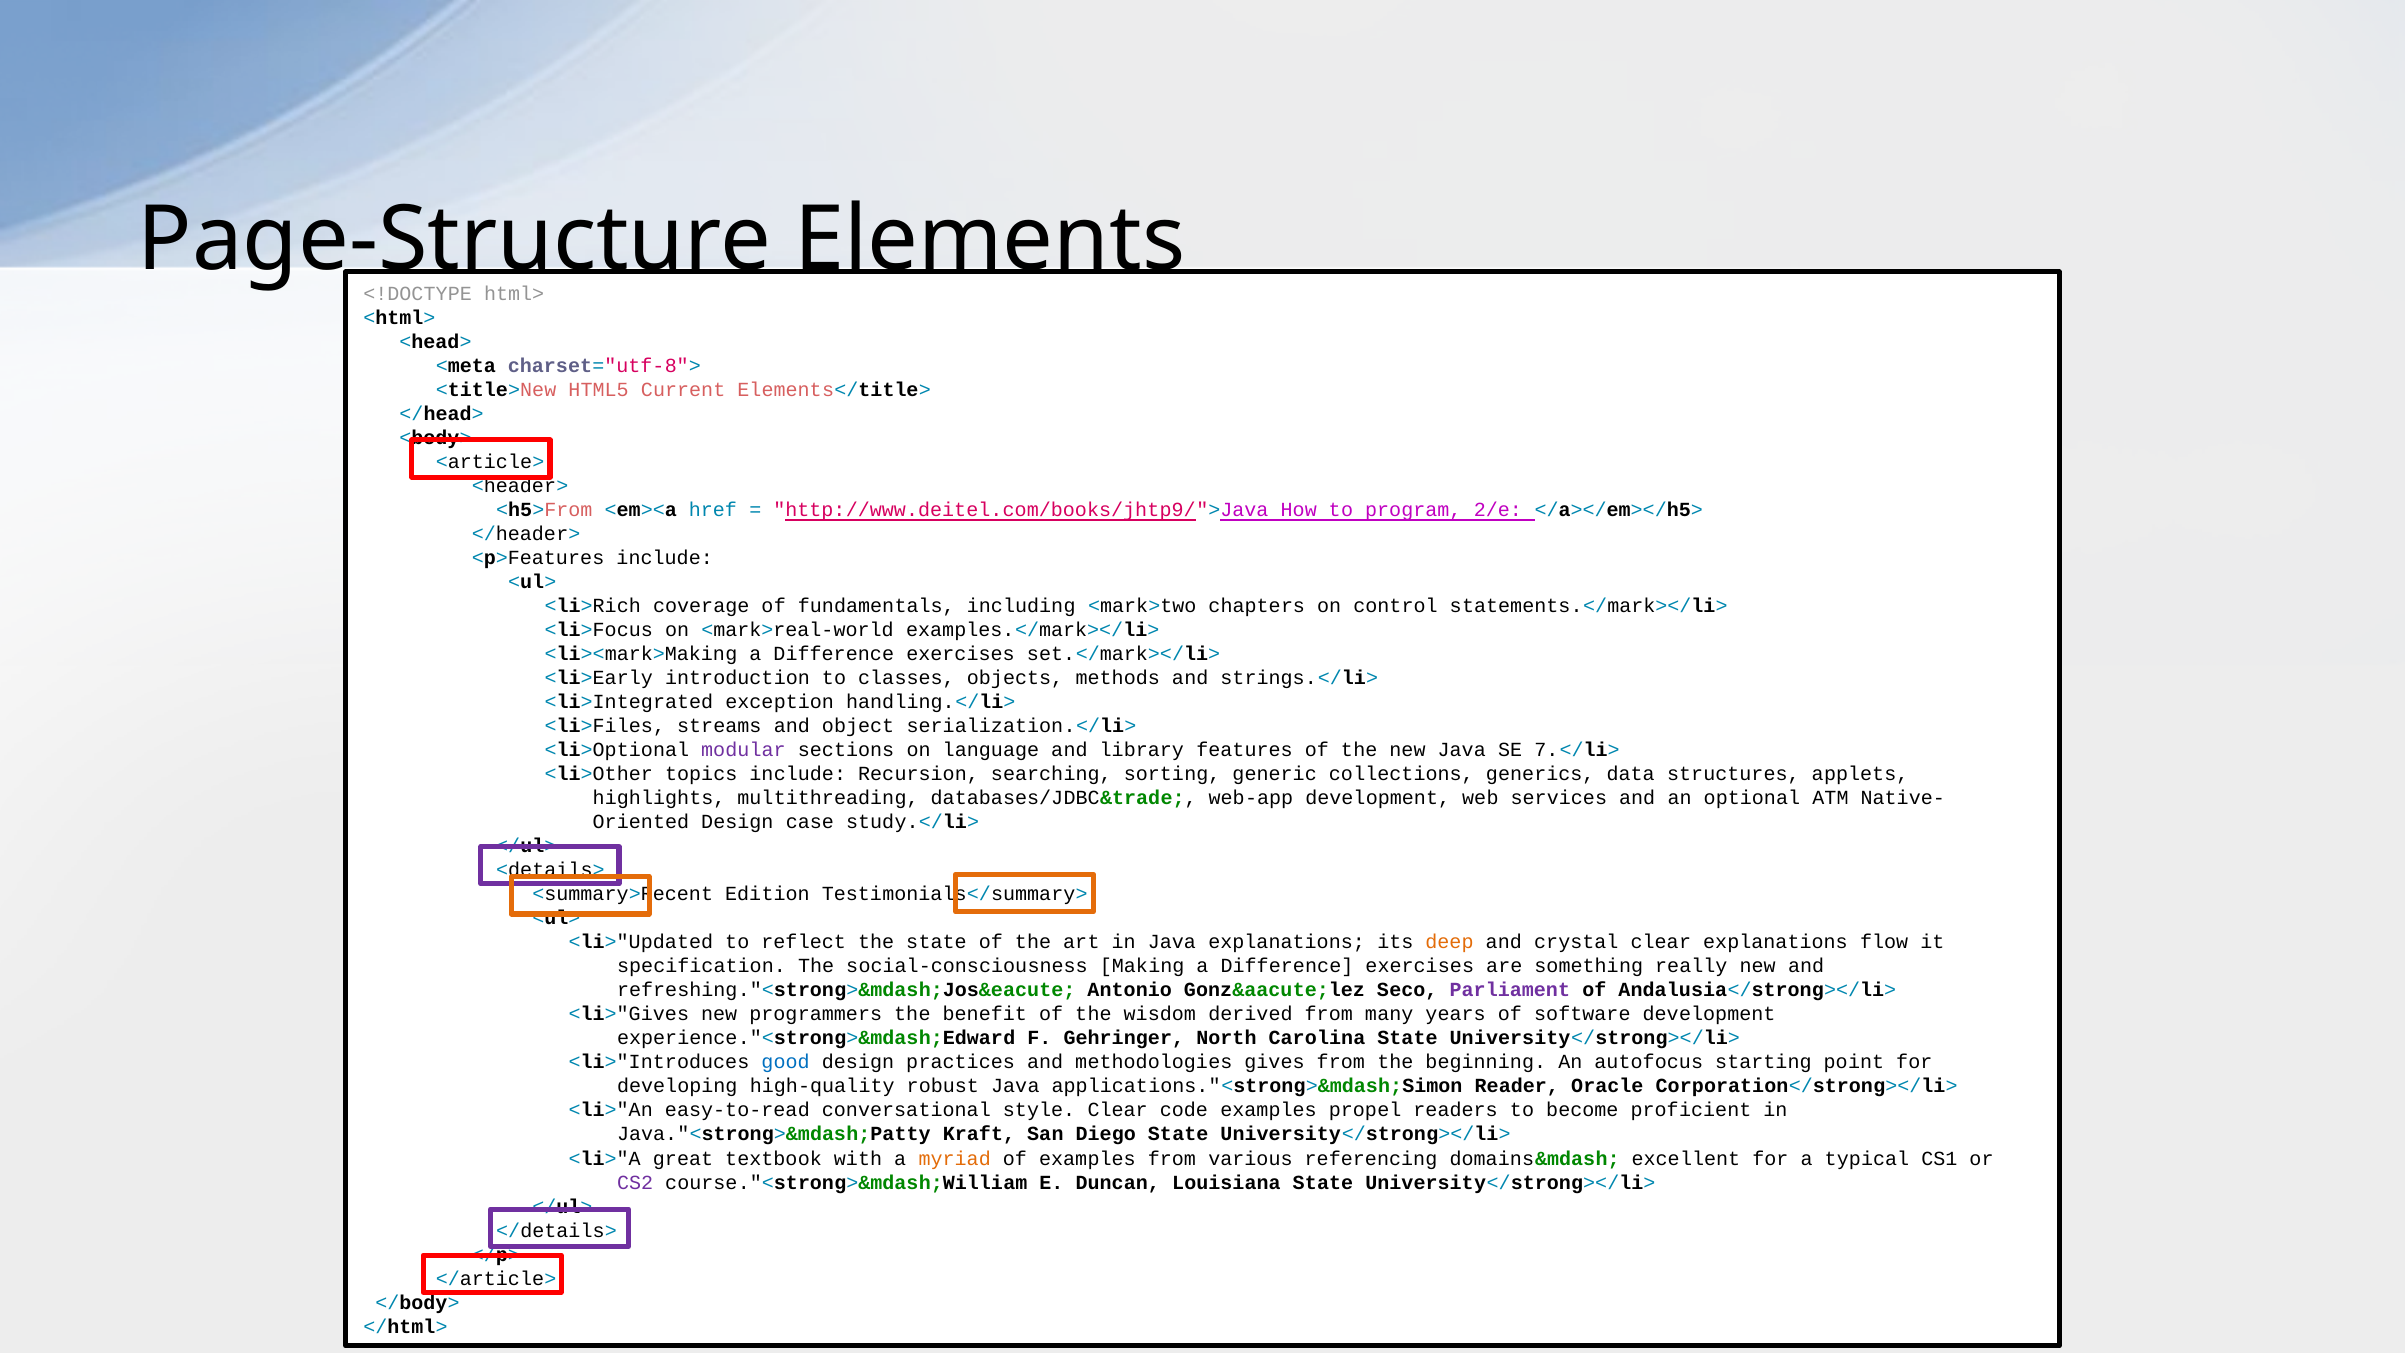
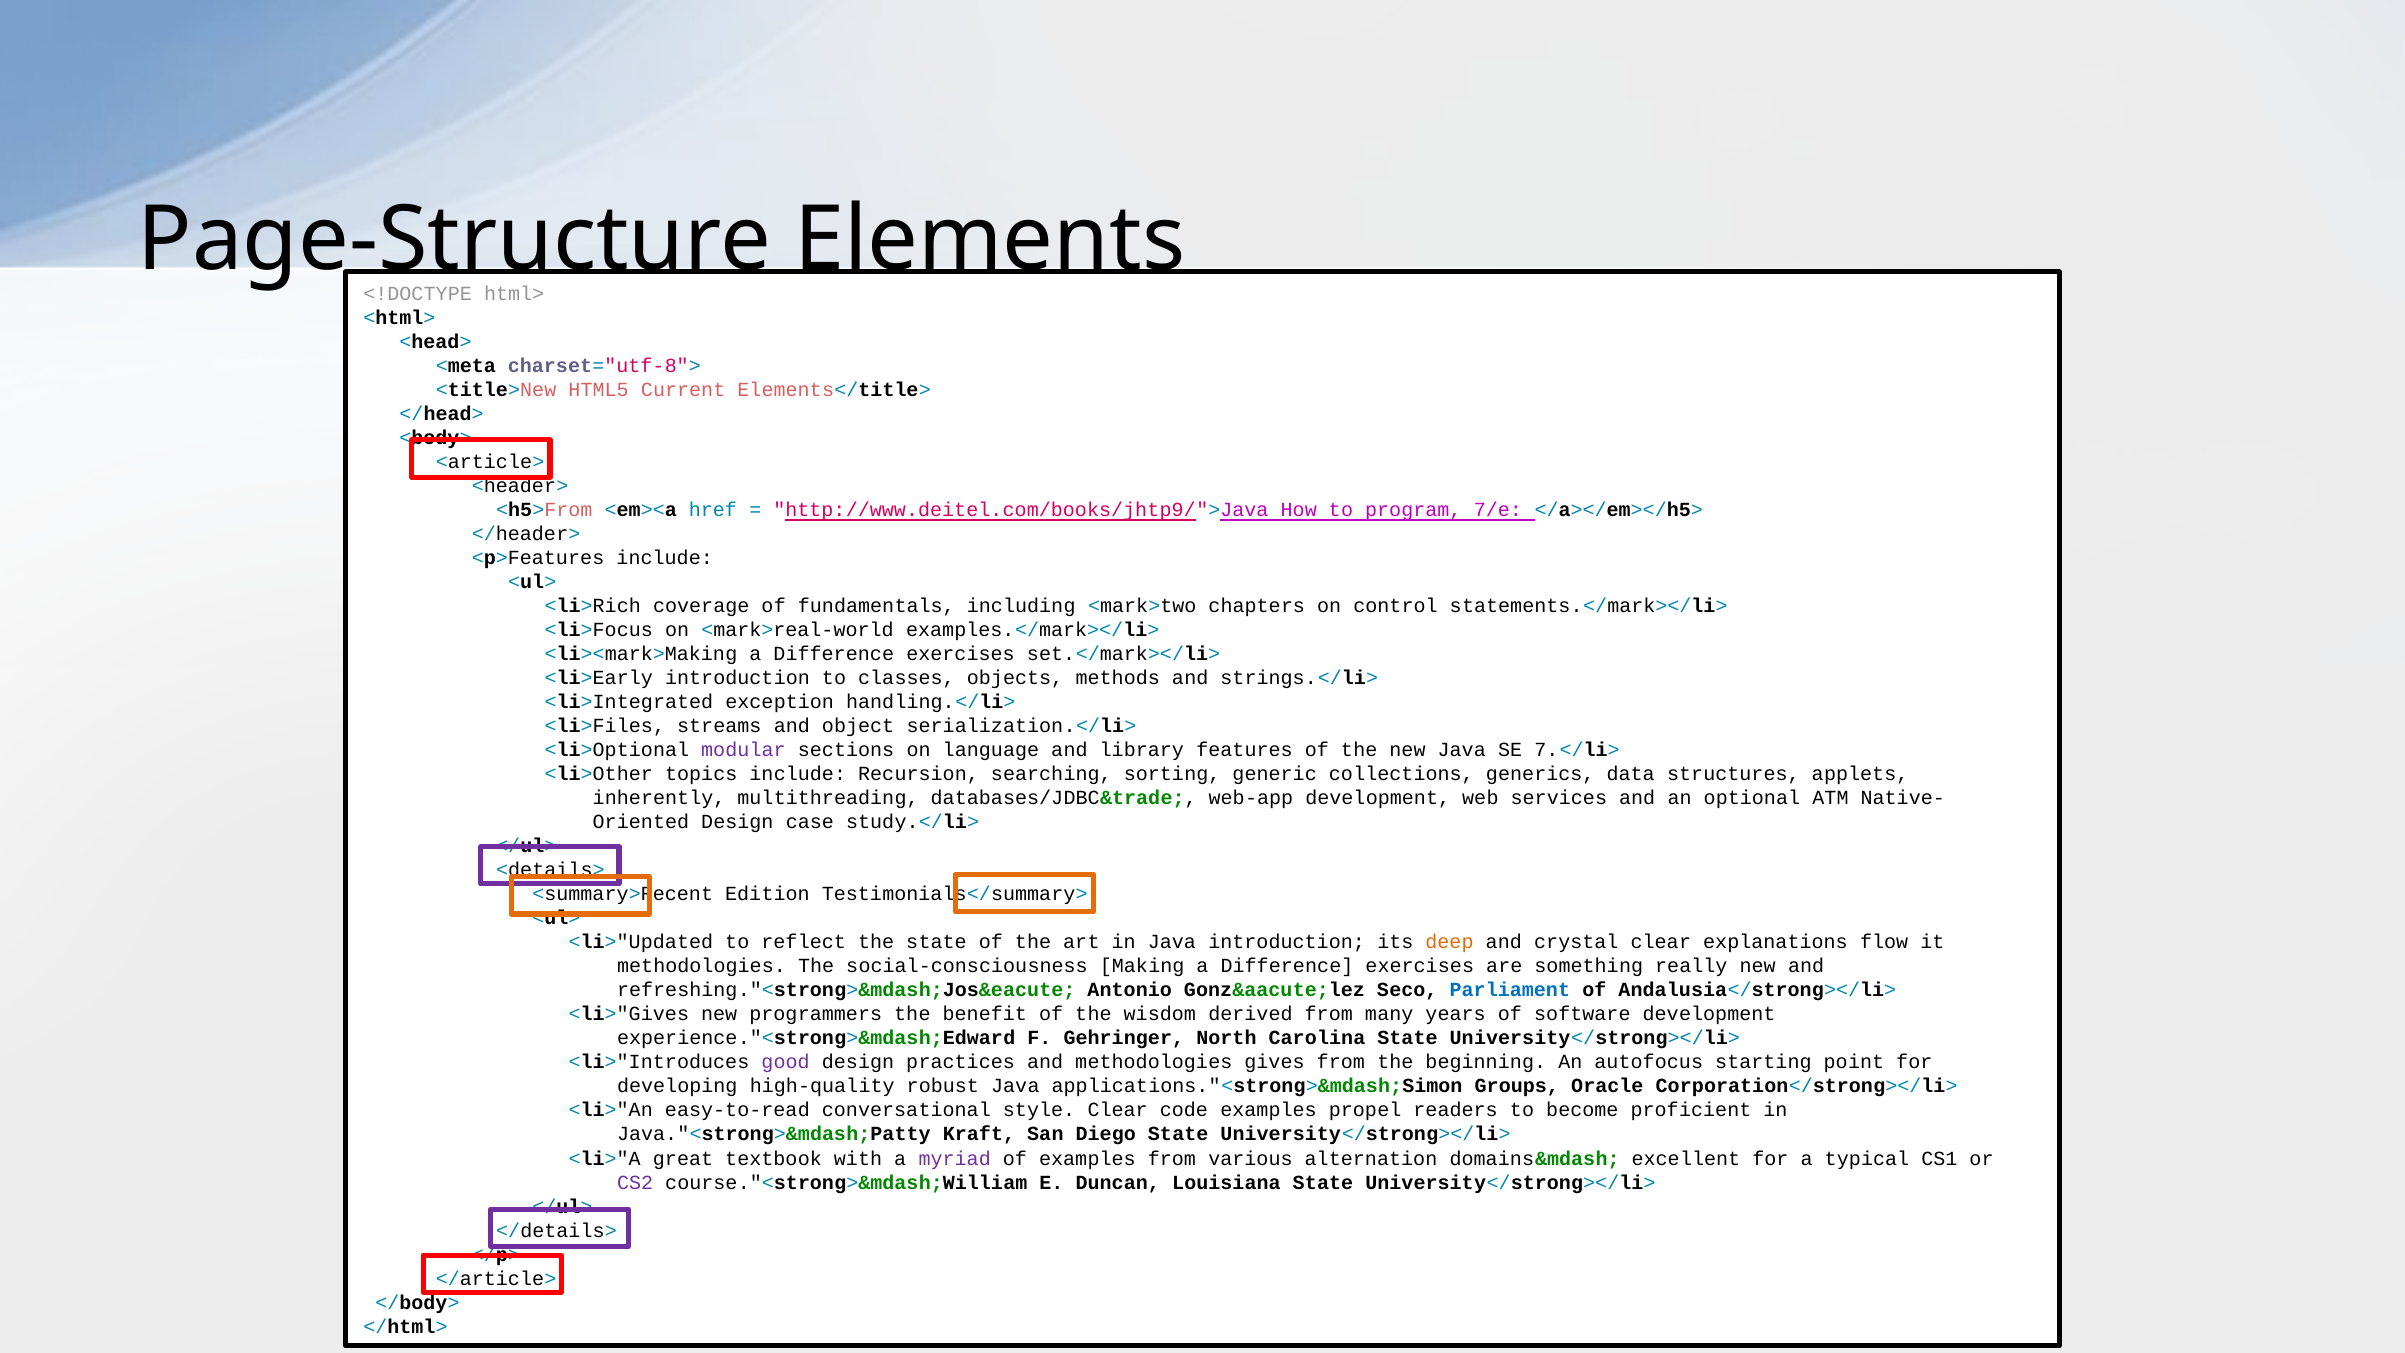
2/e: 2/e -> 7/e
highlights: highlights -> inherently
Java explanations: explanations -> introduction
specification at (701, 966): specification -> methodologies
Parliament colour: purple -> blue
good colour: blue -> purple
Reader: Reader -> Groups
myriad colour: orange -> purple
referencing: referencing -> alternation
